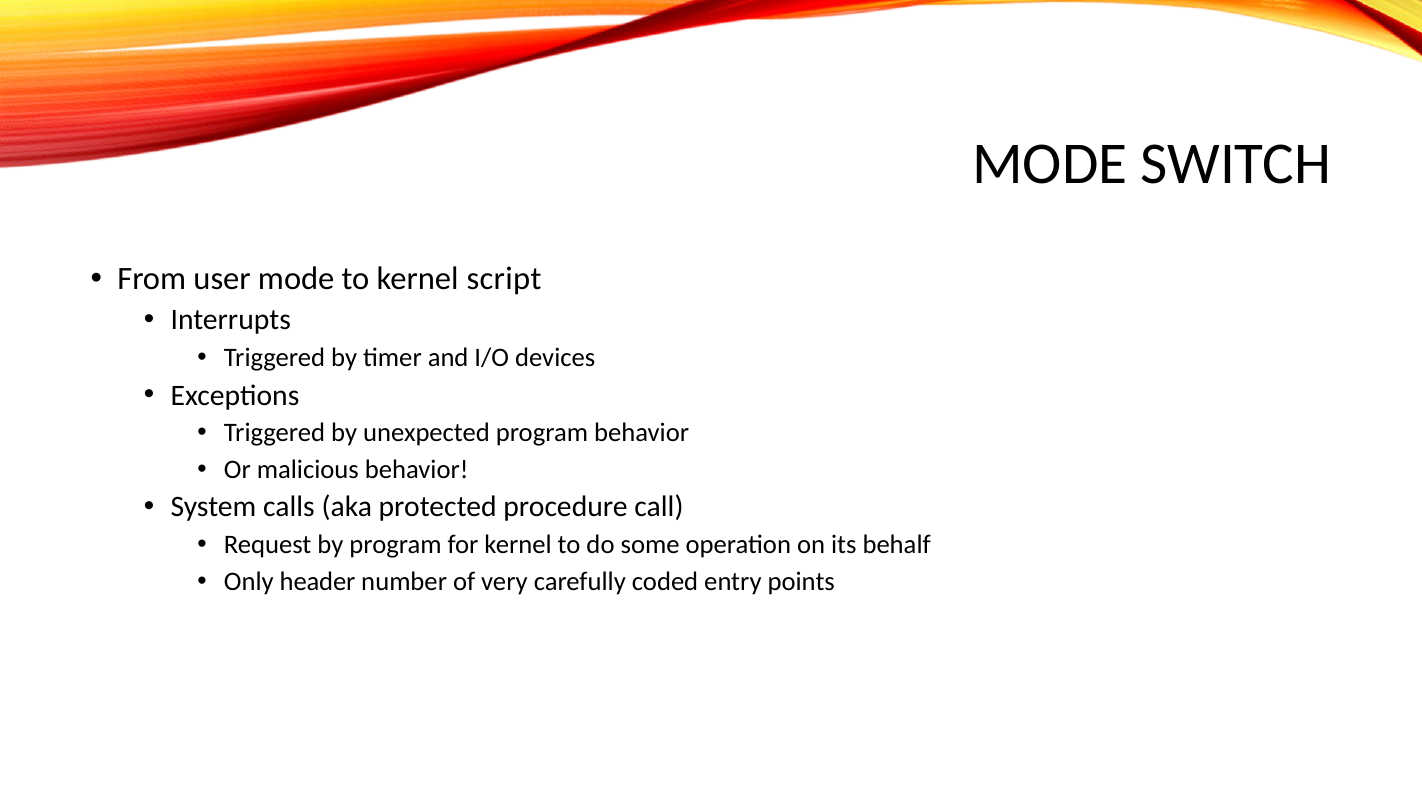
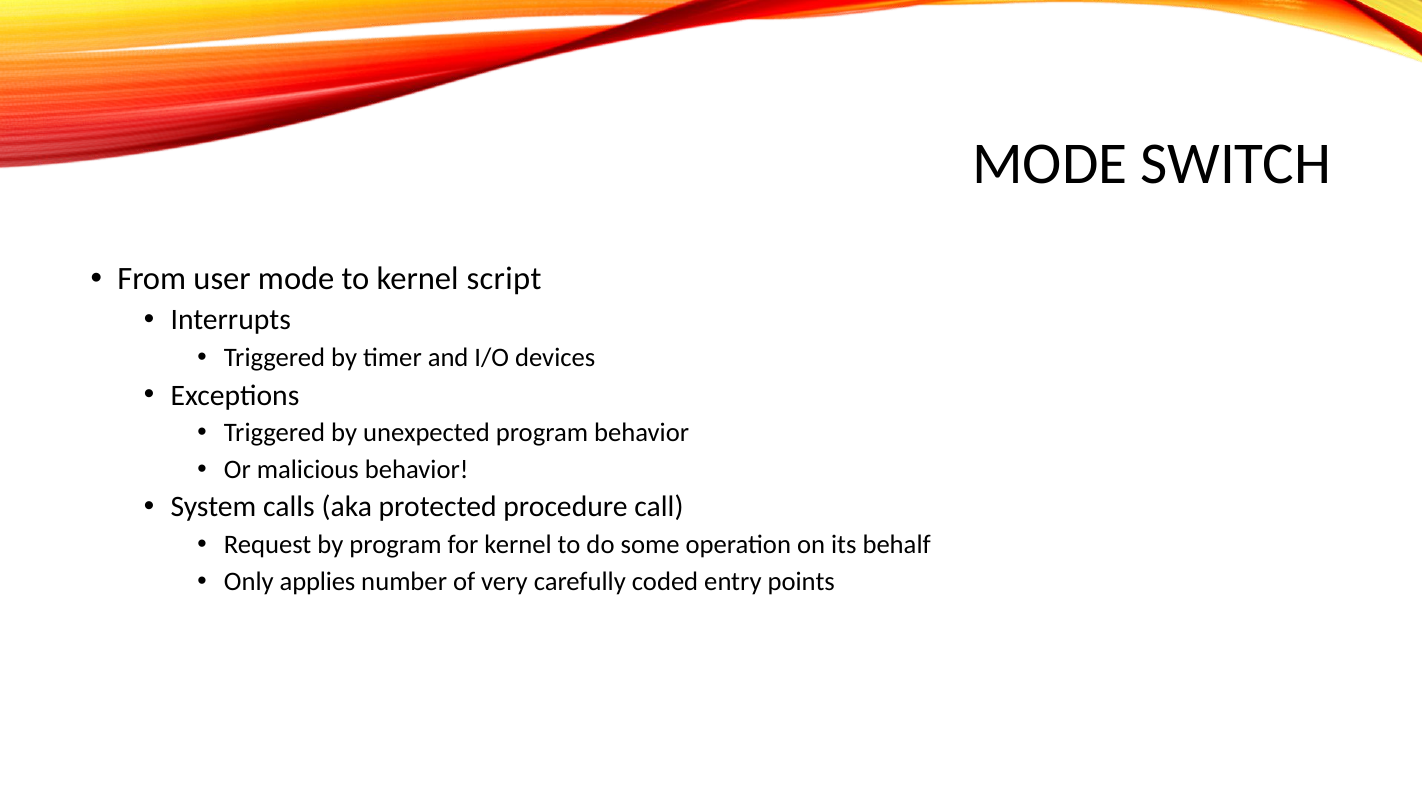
header: header -> applies
